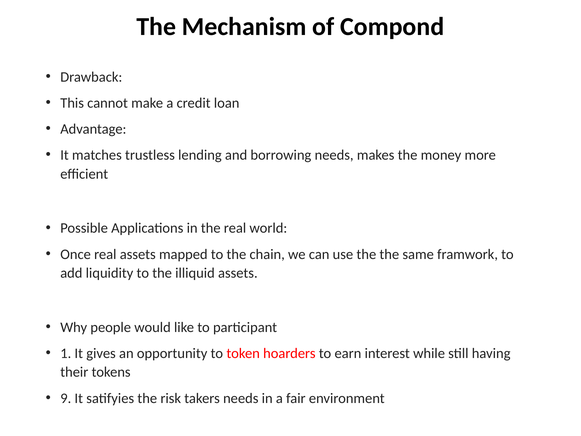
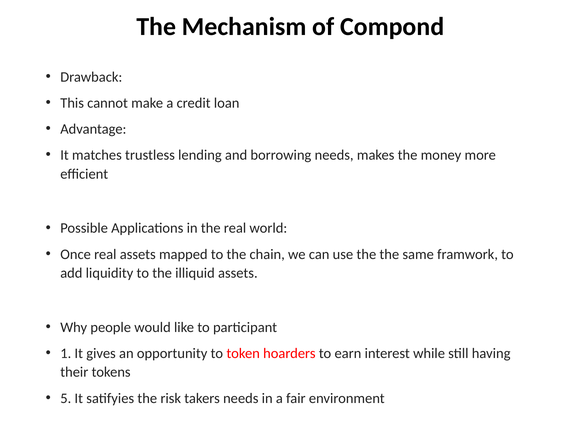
9: 9 -> 5
